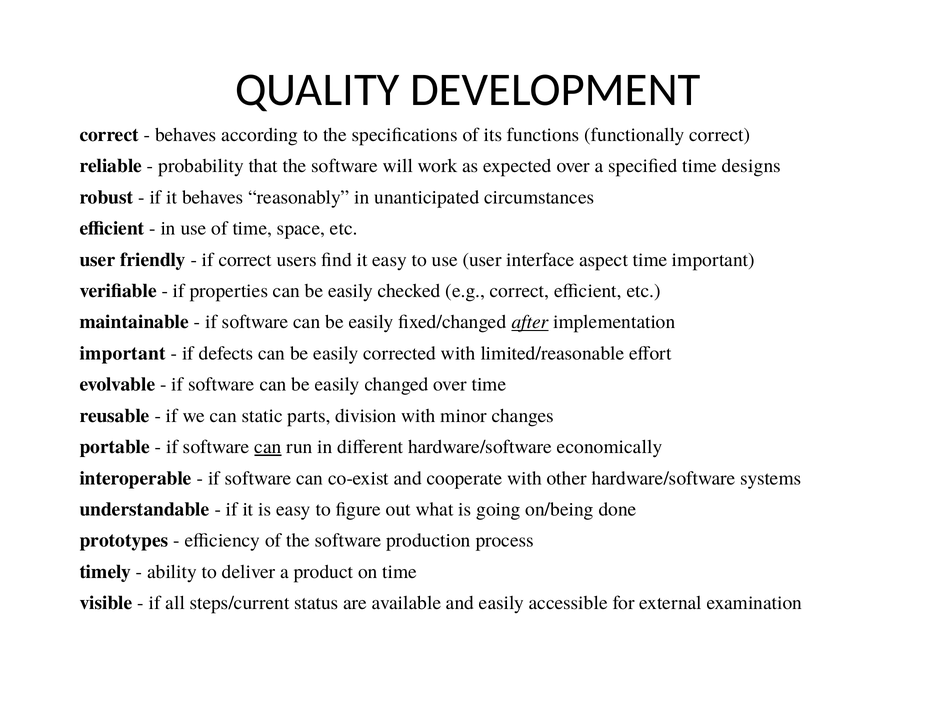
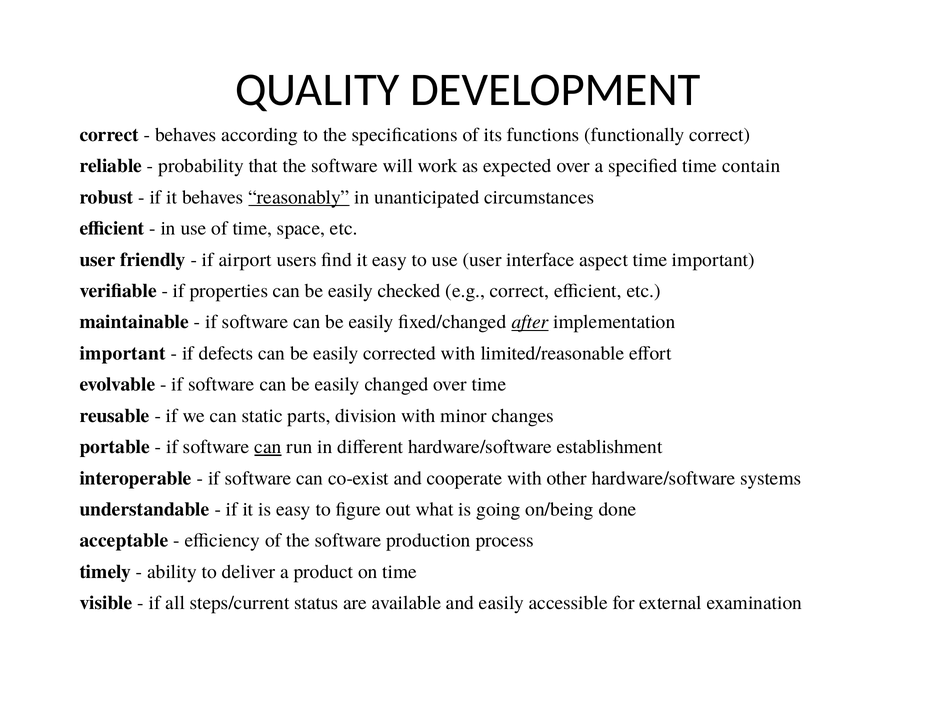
designs: designs -> contain
reasonably underline: none -> present
if correct: correct -> airport
economically: economically -> establishment
prototypes: prototypes -> acceptable
